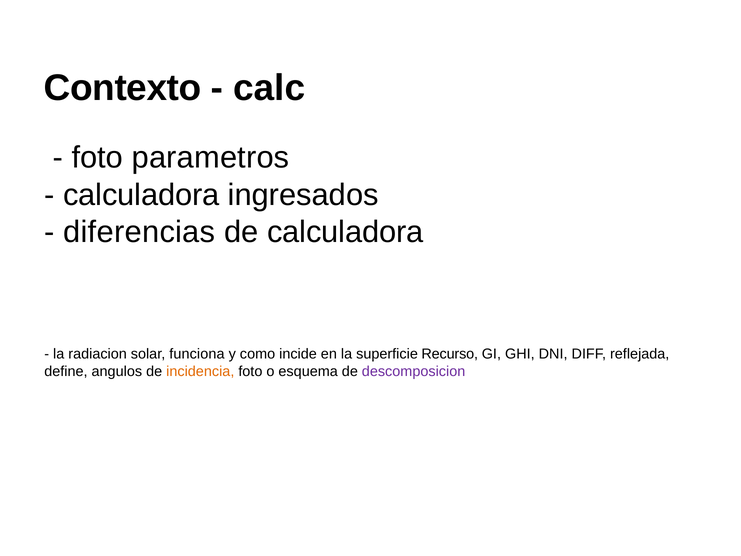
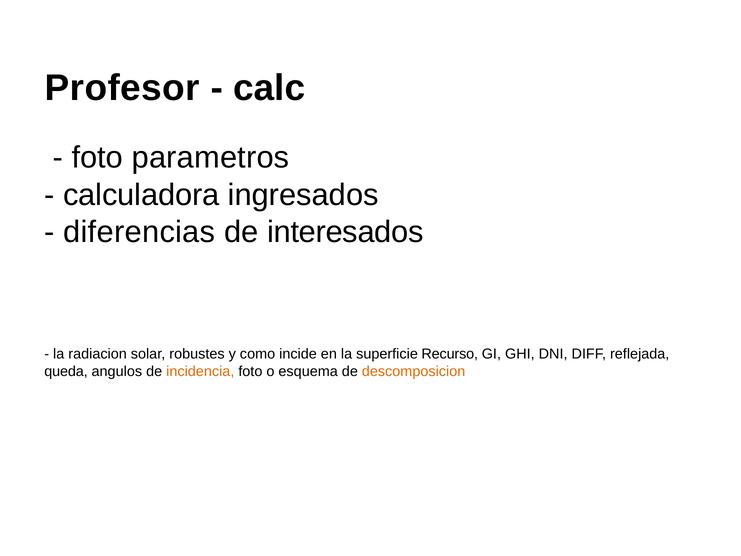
Contexto: Contexto -> Profesor
de calculadora: calculadora -> interesados
funciona: funciona -> robustes
define: define -> queda
descomposicion colour: purple -> orange
